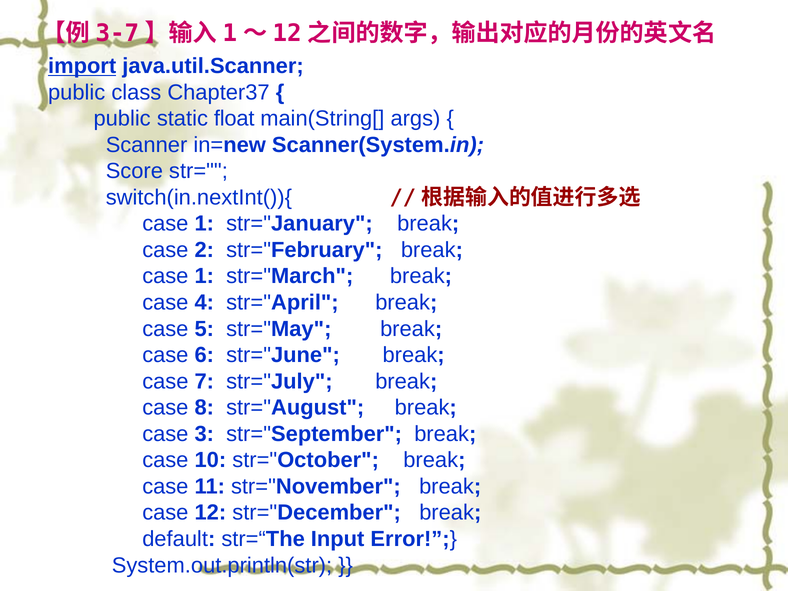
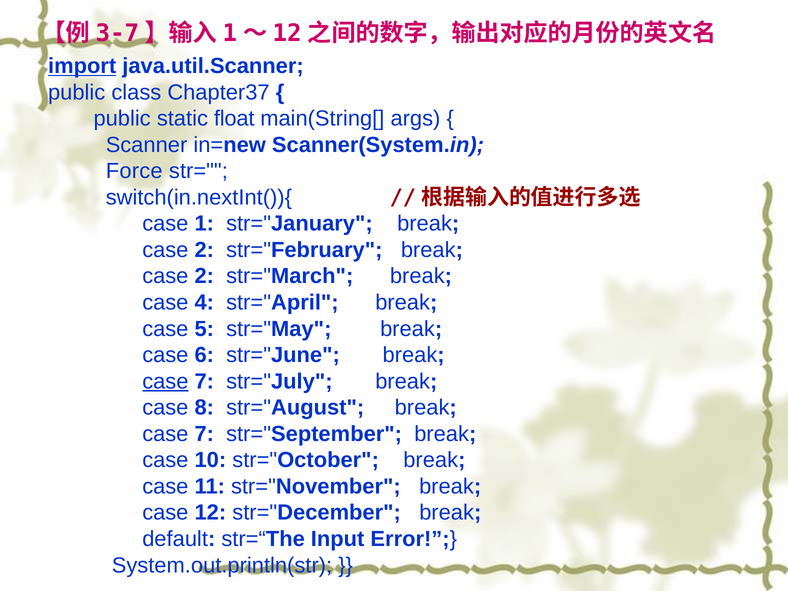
Score: Score -> Force
1 at (204, 276): 1 -> 2
case at (165, 381) underline: none -> present
3 at (204, 434): 3 -> 7
